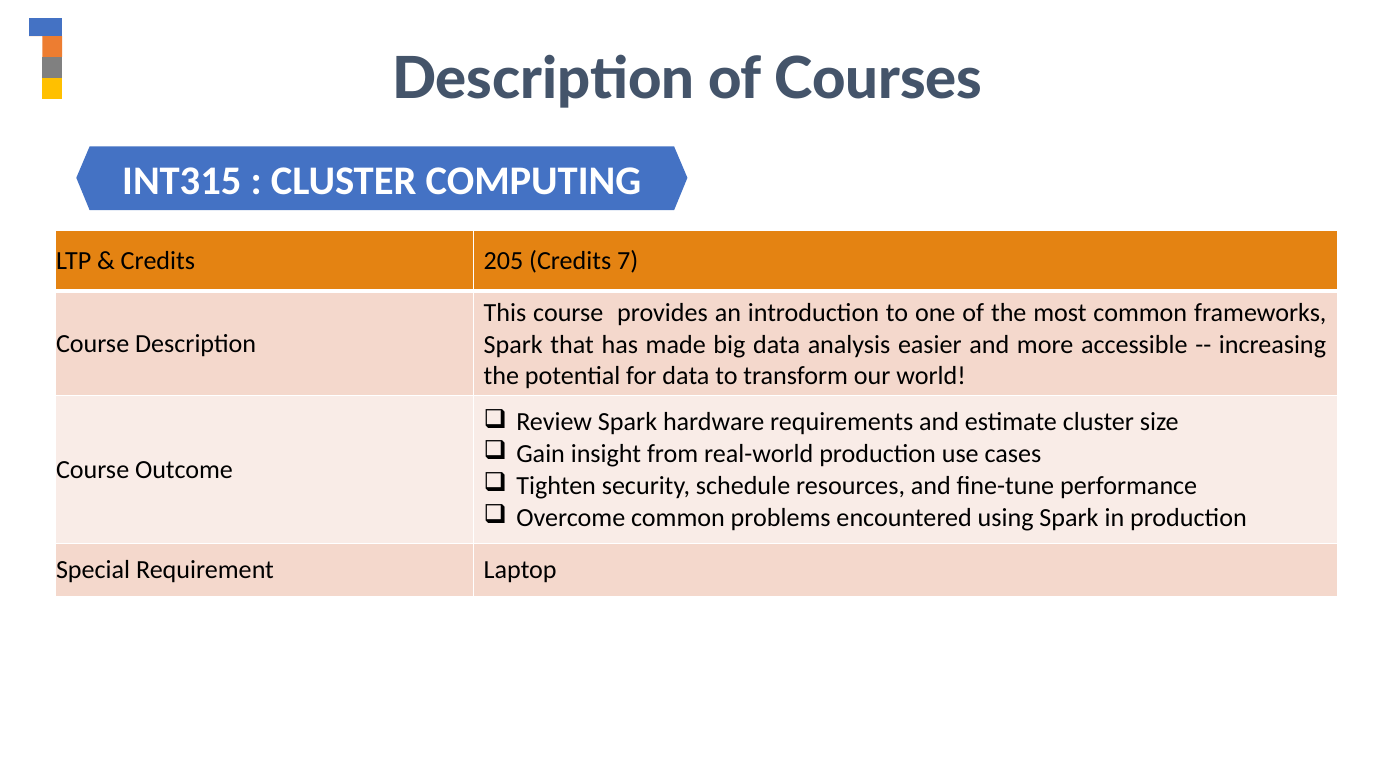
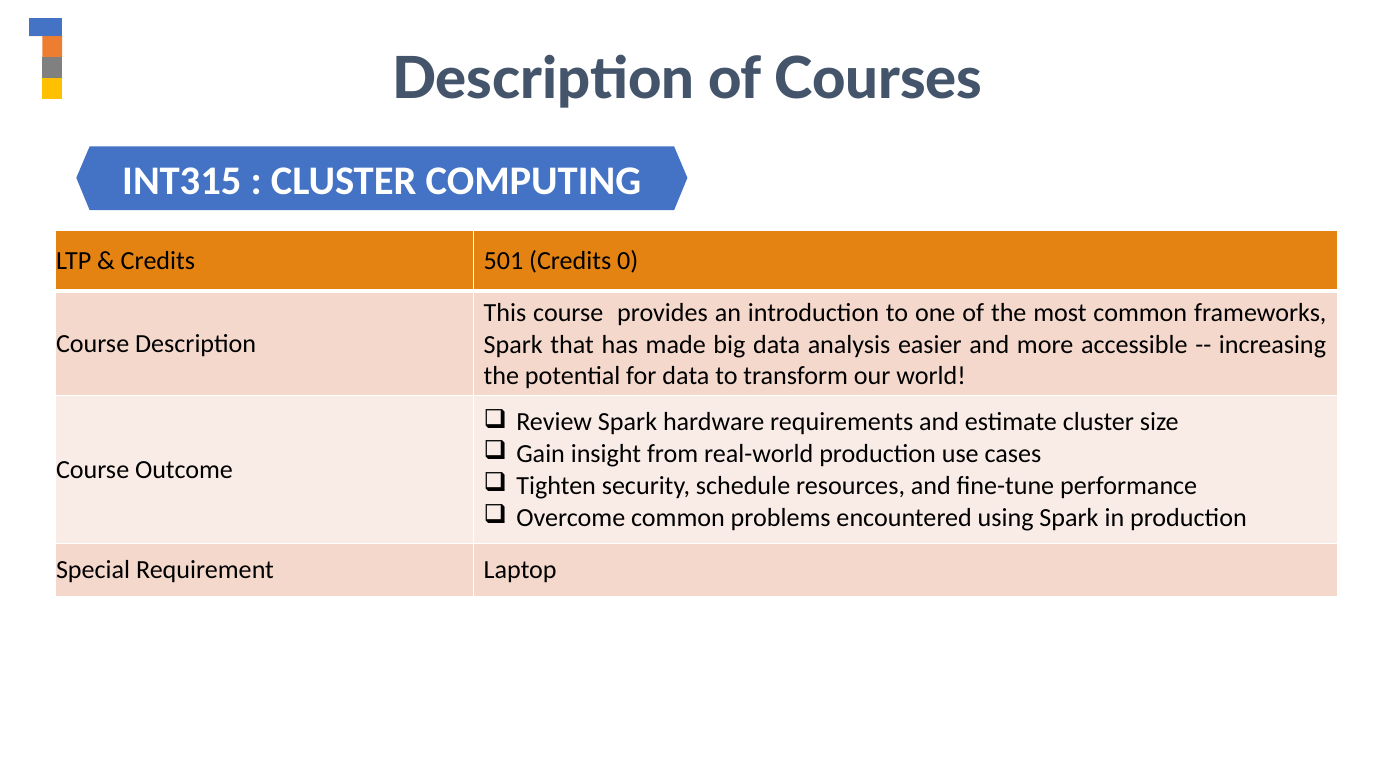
205: 205 -> 501
7: 7 -> 0
